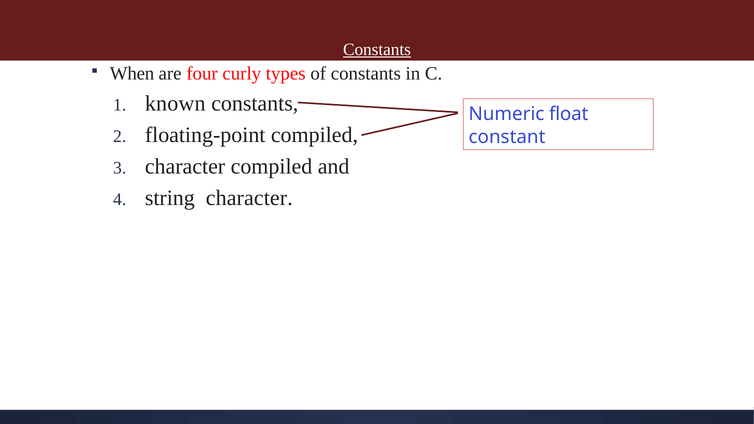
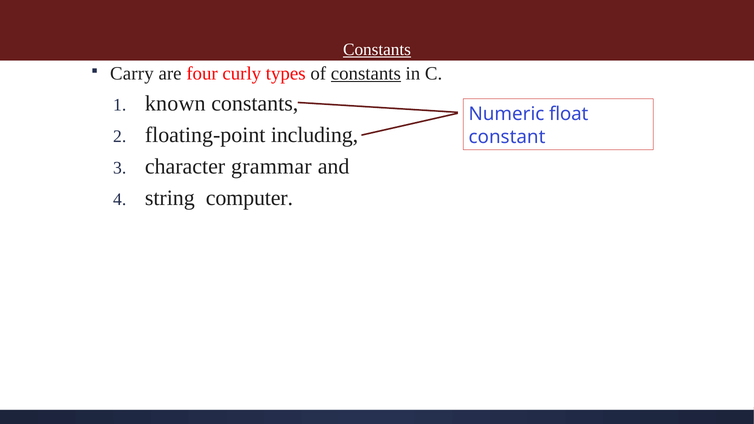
When: When -> Carry
constants at (366, 74) underline: none -> present
floating-point compiled: compiled -> including
character compiled: compiled -> grammar
string character: character -> computer
